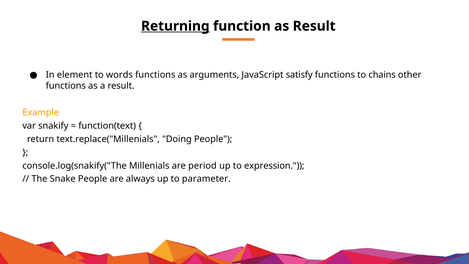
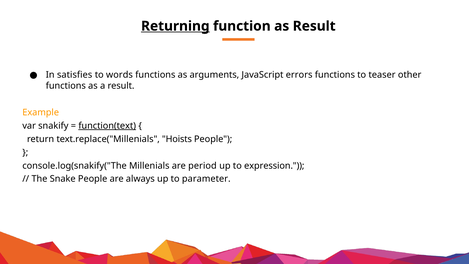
element: element -> satisfies
satisfy: satisfy -> errors
chains: chains -> teaser
function(text underline: none -> present
Doing: Doing -> Hoists
